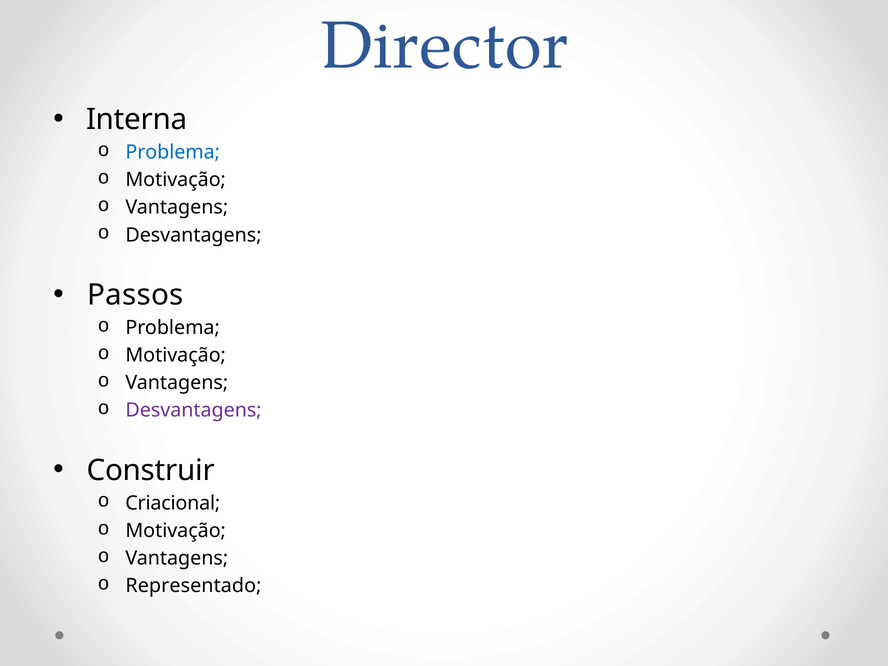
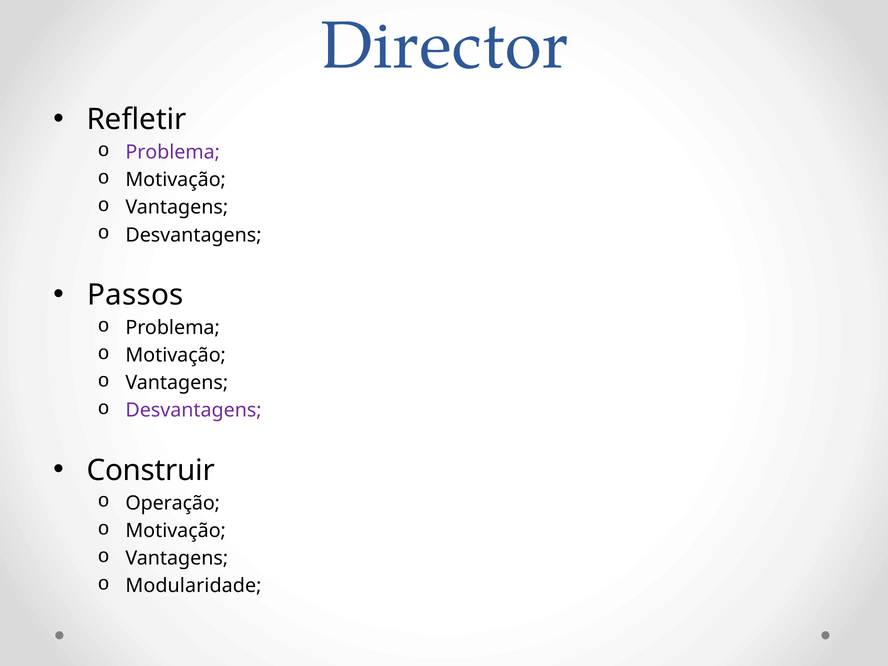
Interna: Interna -> Refletir
Problema at (173, 152) colour: blue -> purple
Criacional: Criacional -> Operação
Representado: Representado -> Modularidade
